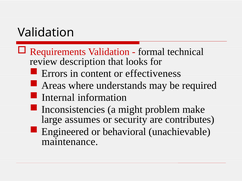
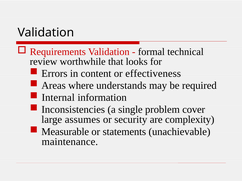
description: description -> worthwhile
might: might -> single
make: make -> cover
contributes: contributes -> complexity
Engineered: Engineered -> Measurable
behavioral: behavioral -> statements
